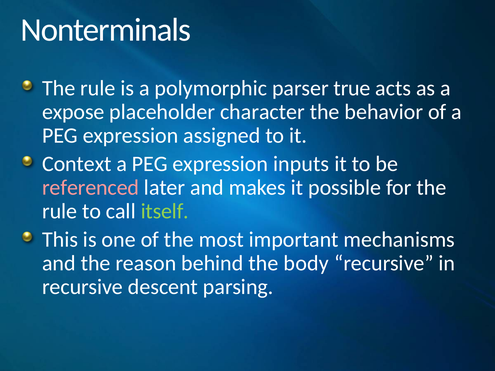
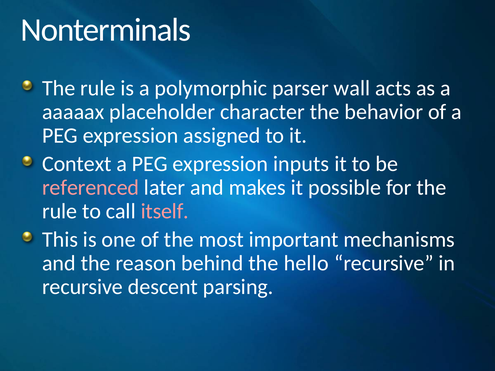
true: true -> wall
expose: expose -> aaaaax
itself colour: light green -> pink
body: body -> hello
